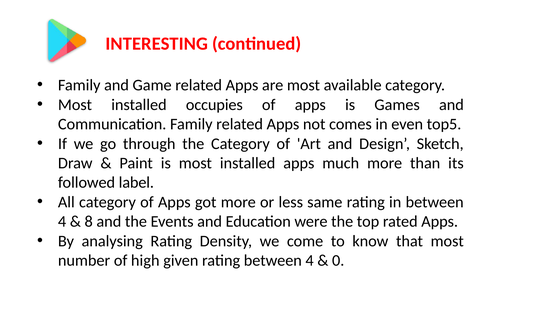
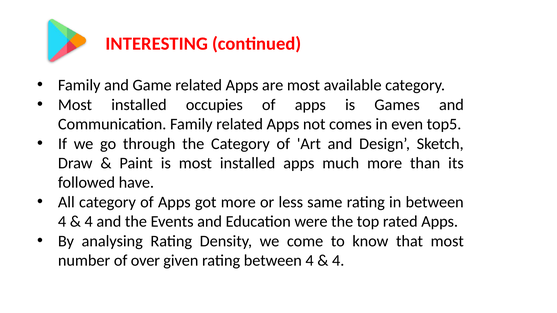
label: label -> have
8 at (89, 222): 8 -> 4
high: high -> over
0 at (338, 261): 0 -> 4
